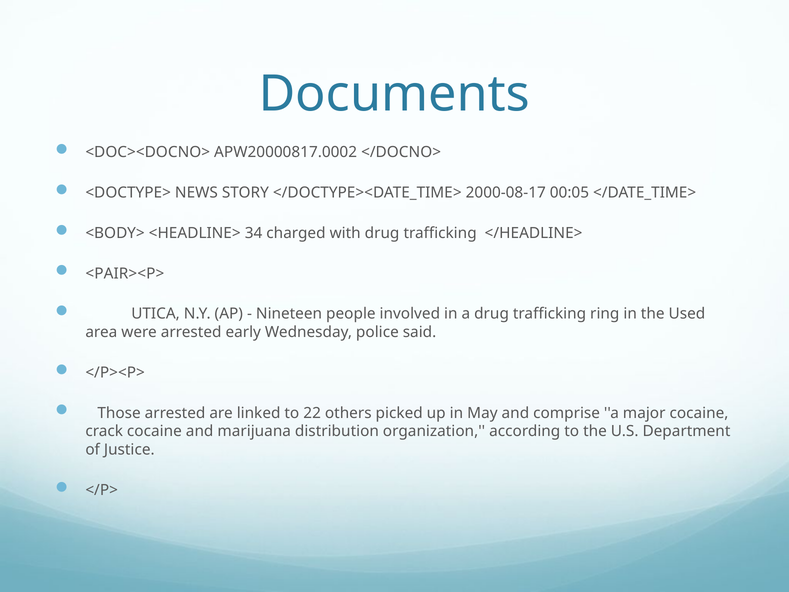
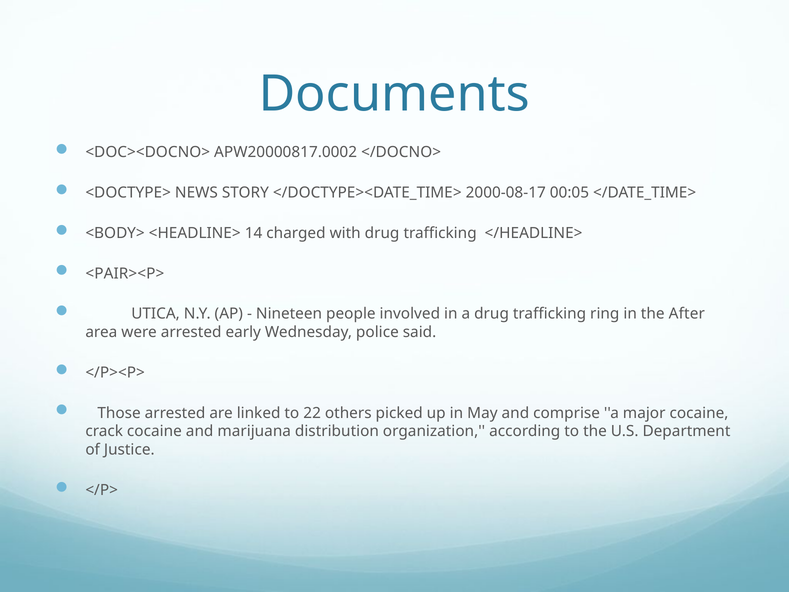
34: 34 -> 14
Used: Used -> After
